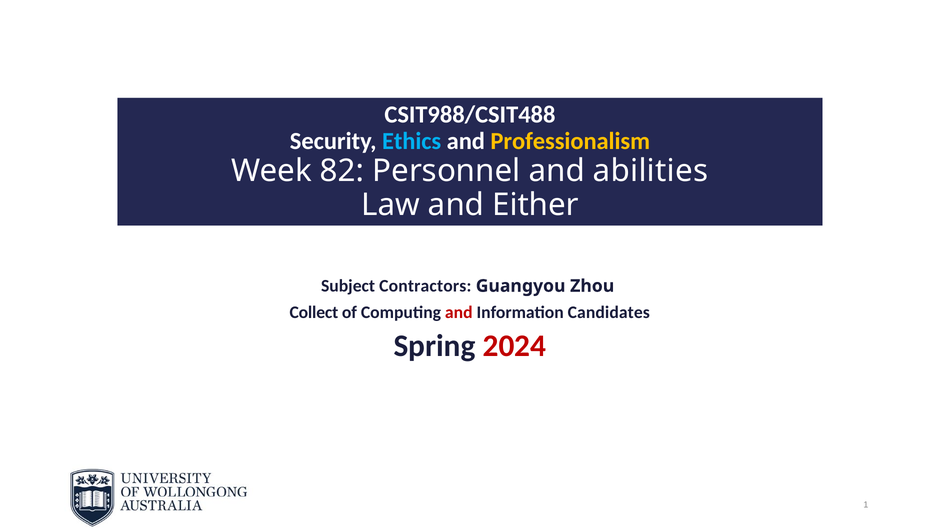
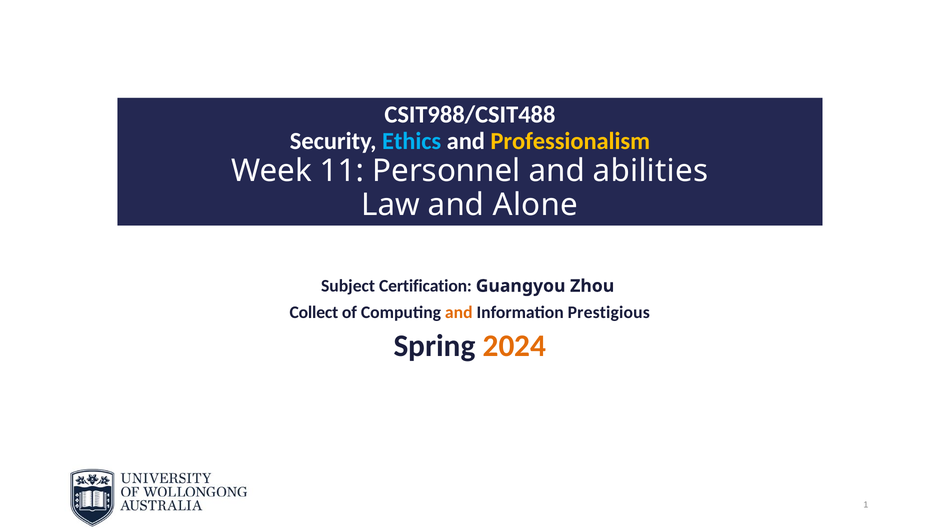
82: 82 -> 11
Either: Either -> Alone
Contractors: Contractors -> Certification
and at (459, 312) colour: red -> orange
Candidates: Candidates -> Prestigious
2024 colour: red -> orange
